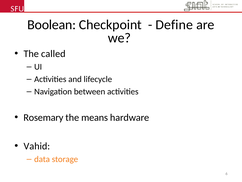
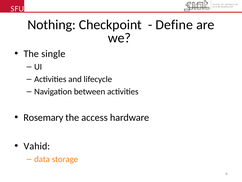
Boolean: Boolean -> Nothing
called: called -> single
means: means -> access
